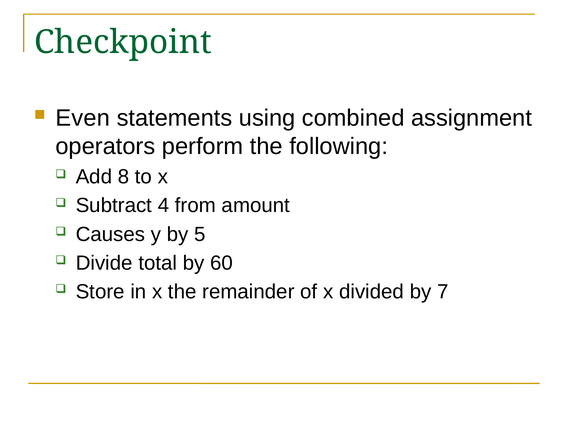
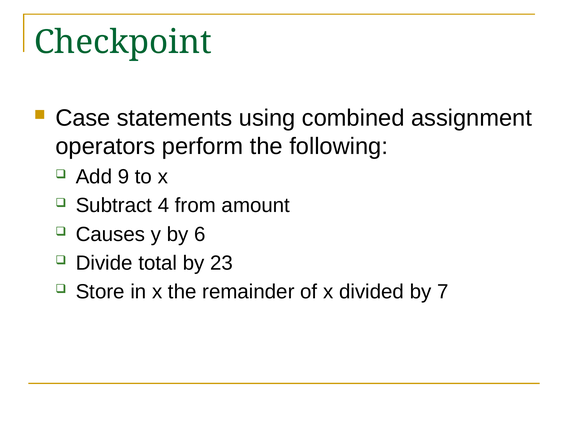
Even: Even -> Case
8: 8 -> 9
5: 5 -> 6
60: 60 -> 23
